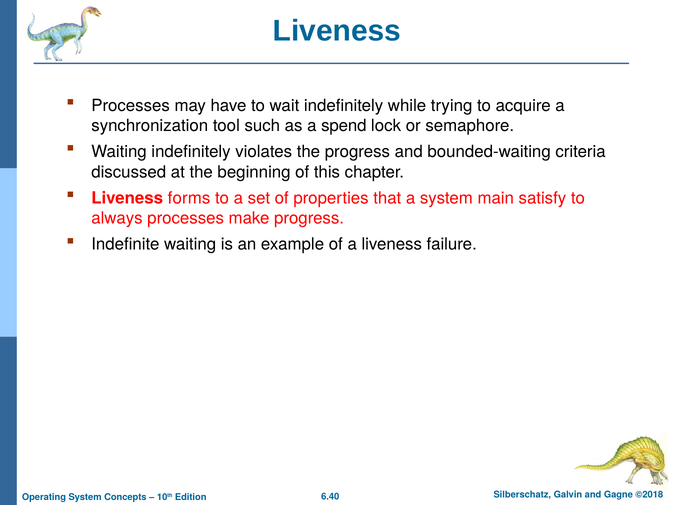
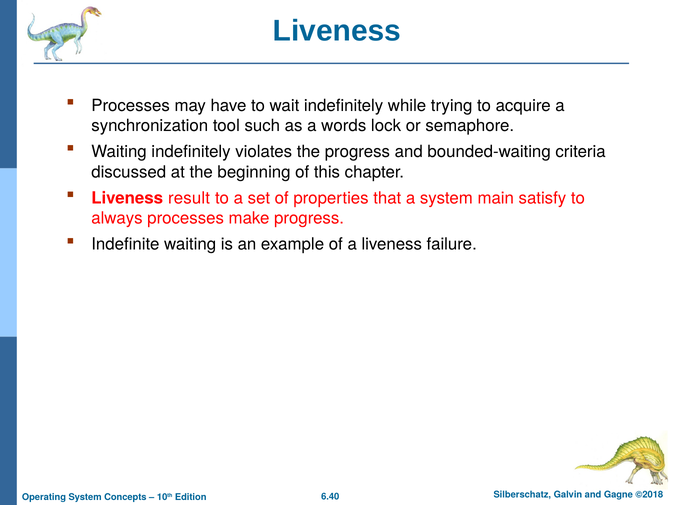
spend: spend -> words
forms: forms -> result
